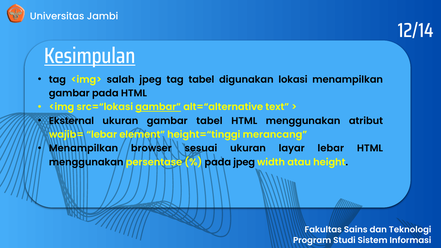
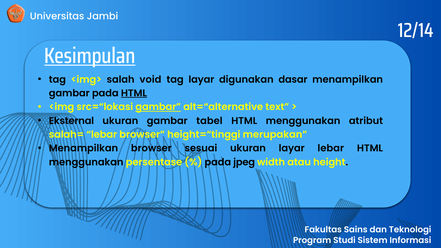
salah jpeg: jpeg -> void
tag tabel: tabel -> layar
lokasi: lokasi -> dasar
HTML at (134, 93) underline: none -> present
wajib=: wajib= -> salah=
lebar element: element -> browser
merancang: merancang -> merupakan
